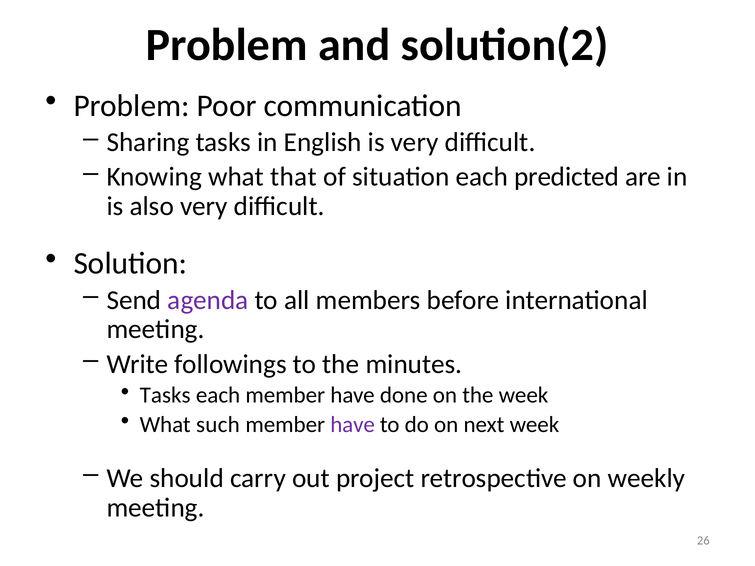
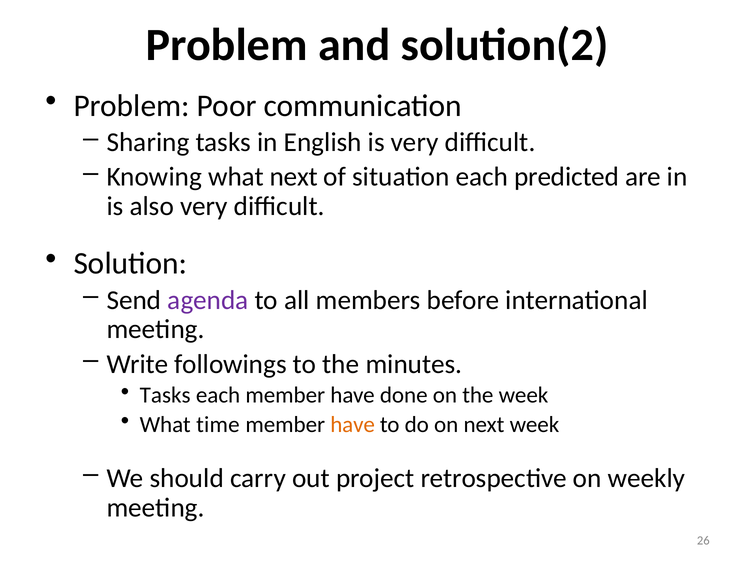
what that: that -> next
such: such -> time
have at (353, 425) colour: purple -> orange
